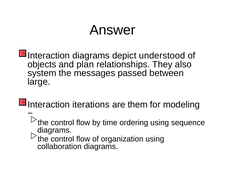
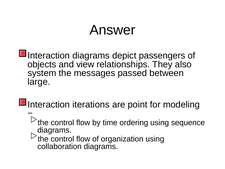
understood: understood -> passengers
plan: plan -> view
them: them -> point
